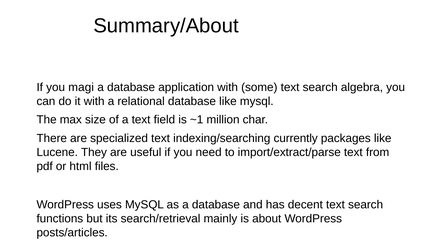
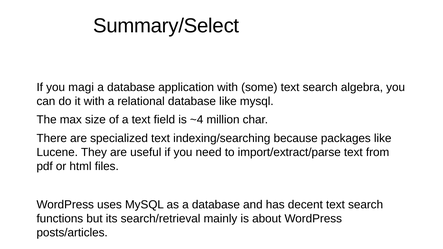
Summary/About: Summary/About -> Summary/Select
~1: ~1 -> ~4
currently: currently -> because
